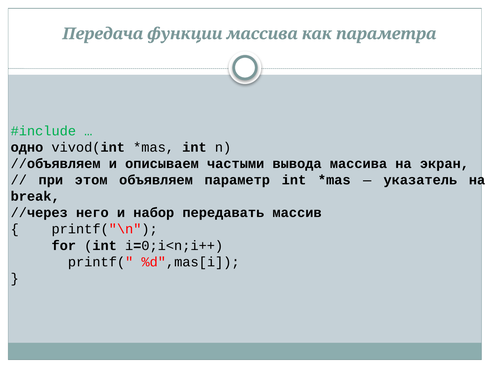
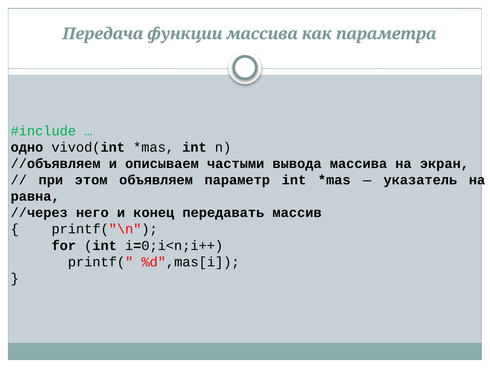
break: break -> равна
набор: набор -> конец
